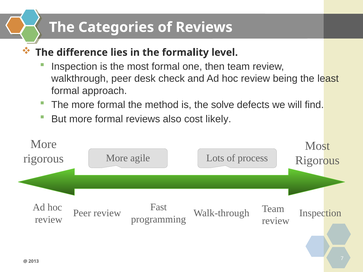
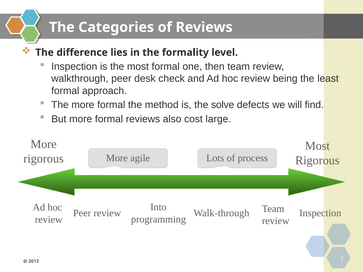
likely: likely -> large
Fast: Fast -> Into
